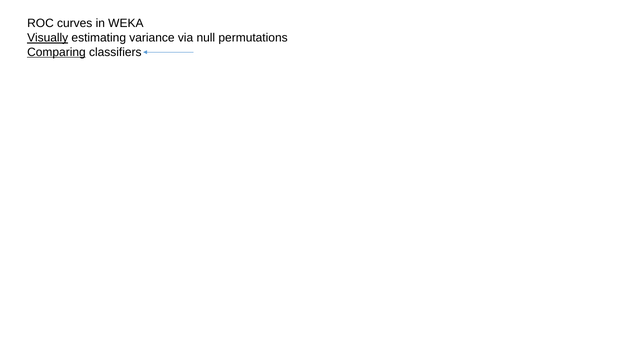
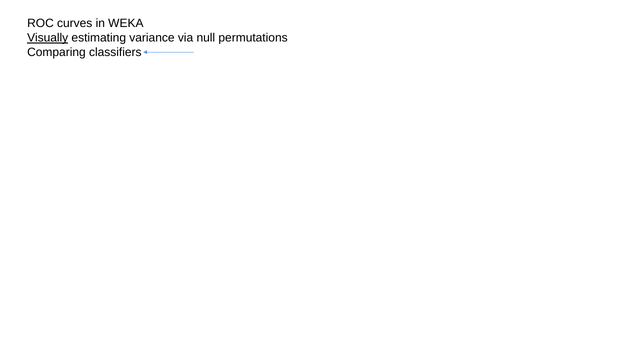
Comparing underline: present -> none
